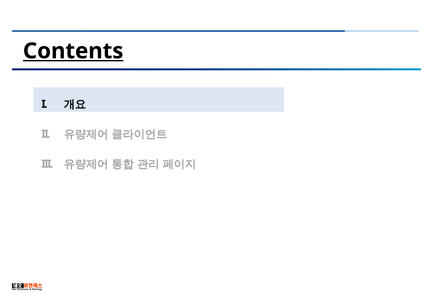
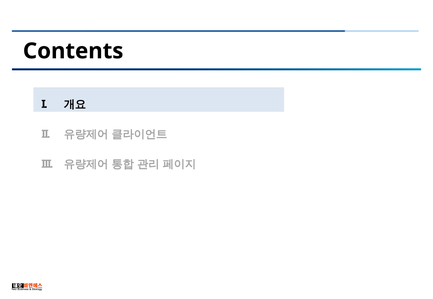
Contents underline: present -> none
